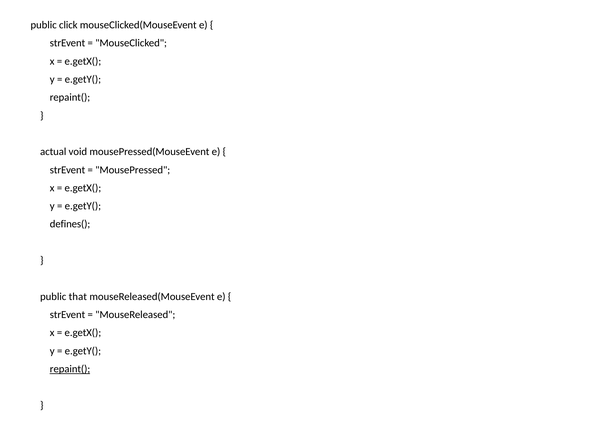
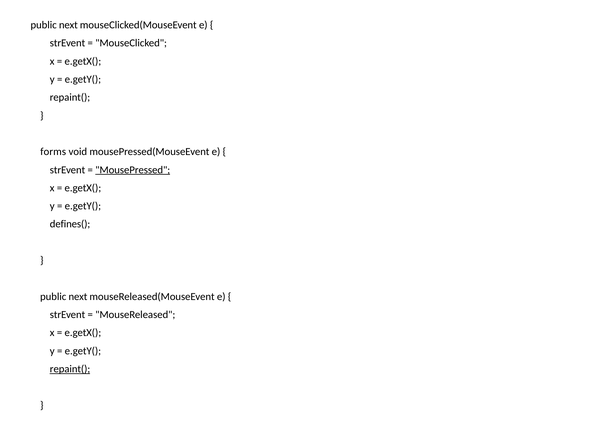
click at (68, 25): click -> next
actual: actual -> forms
MousePressed underline: none -> present
that at (78, 297): that -> next
